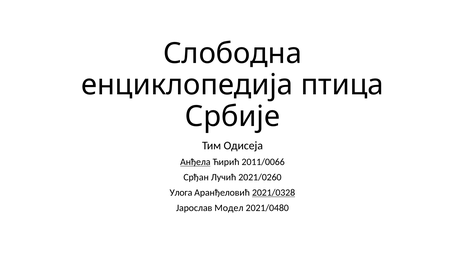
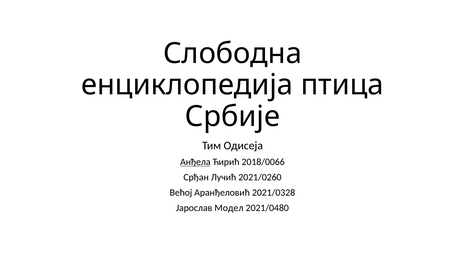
2011/0066: 2011/0066 -> 2018/0066
Улога: Улога -> Већој
2021/0328 underline: present -> none
